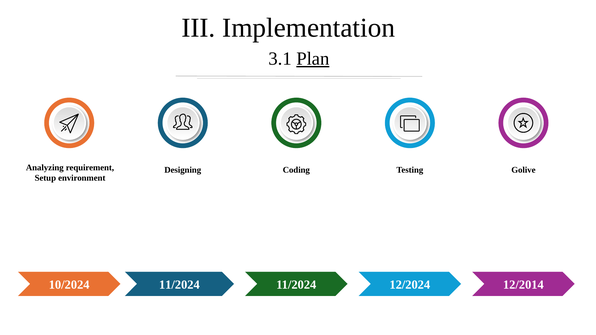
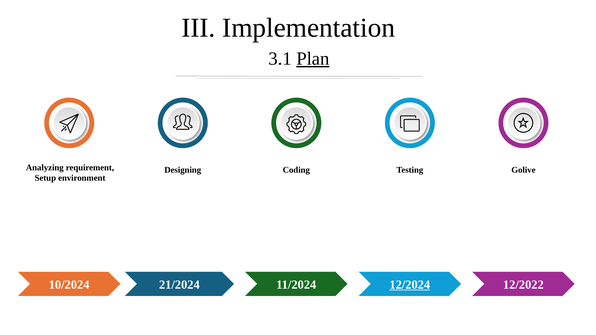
11/2024 at (179, 285): 11/2024 -> 21/2024
12/2024 underline: none -> present
12/2014: 12/2014 -> 12/2022
